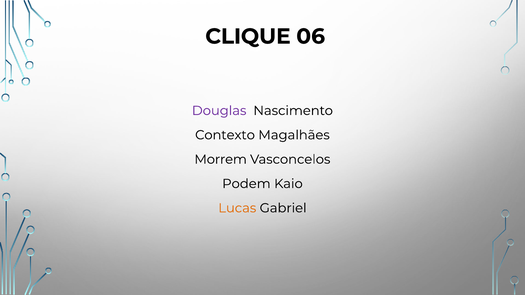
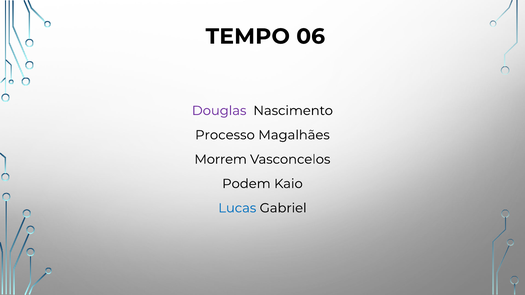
CLIQUE: CLIQUE -> TEMPO
Contexto: Contexto -> Processo
Lucas colour: orange -> blue
